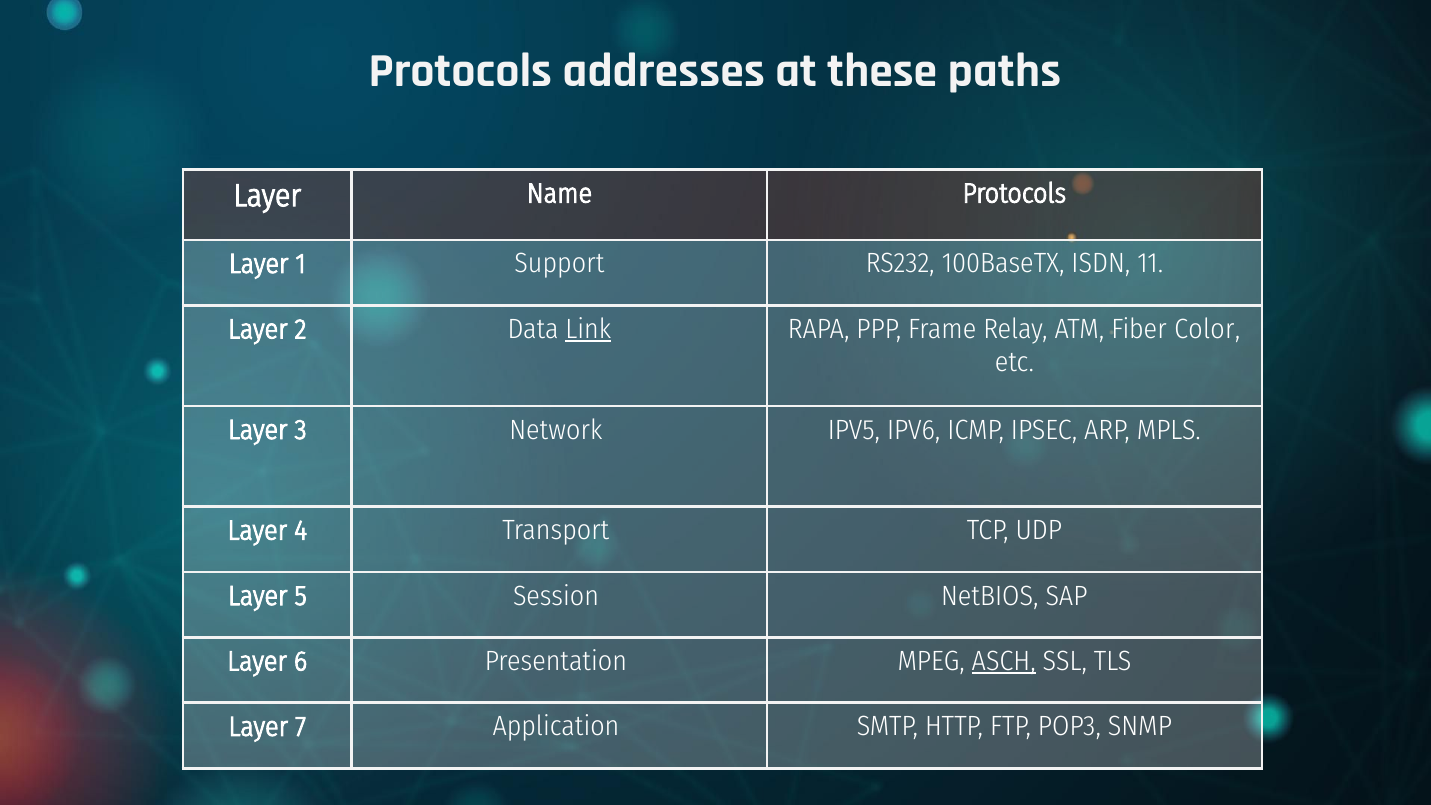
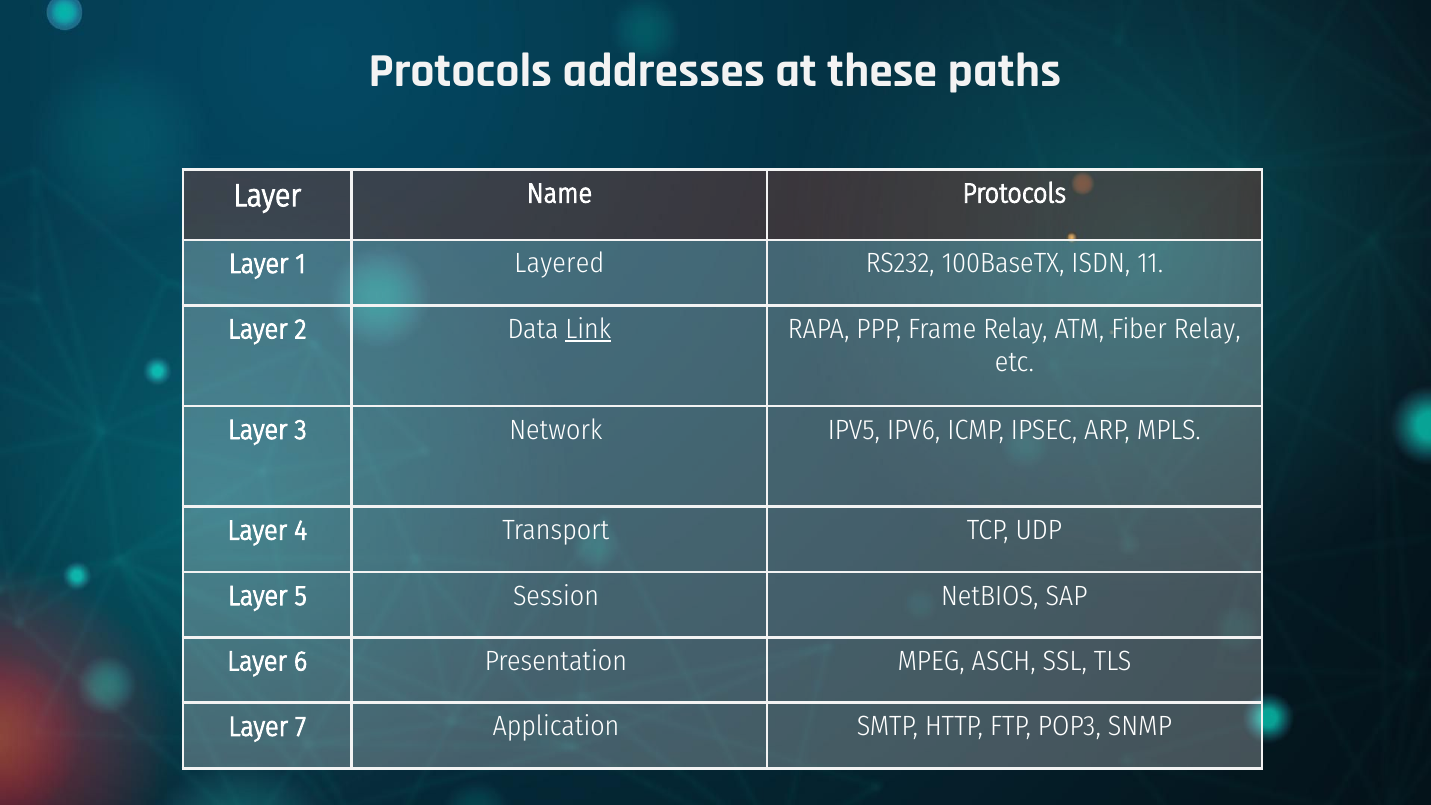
Support: Support -> Layered
Fiber Color: Color -> Relay
ASCH underline: present -> none
